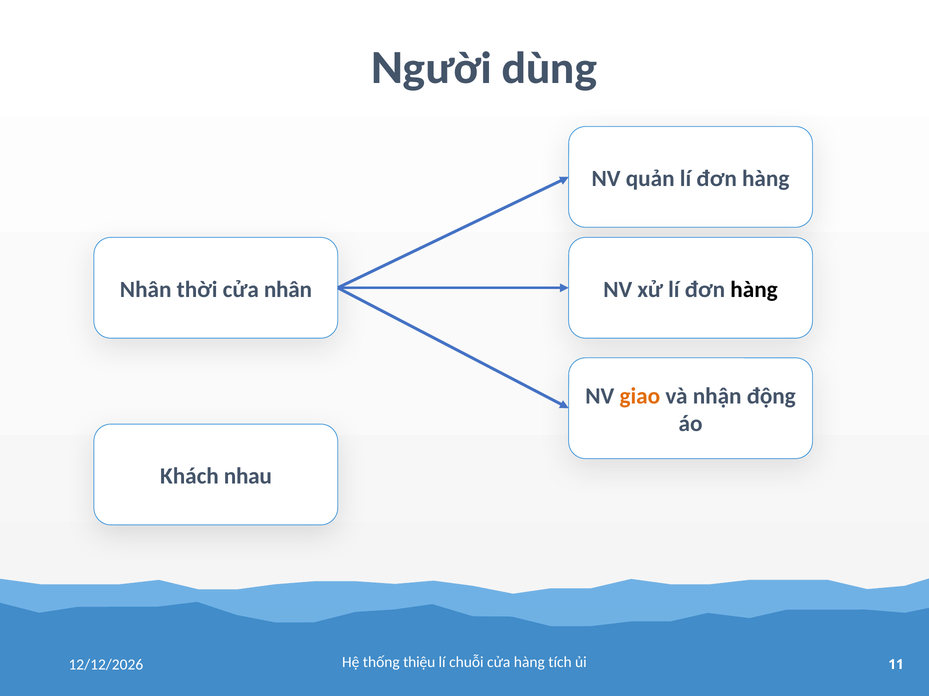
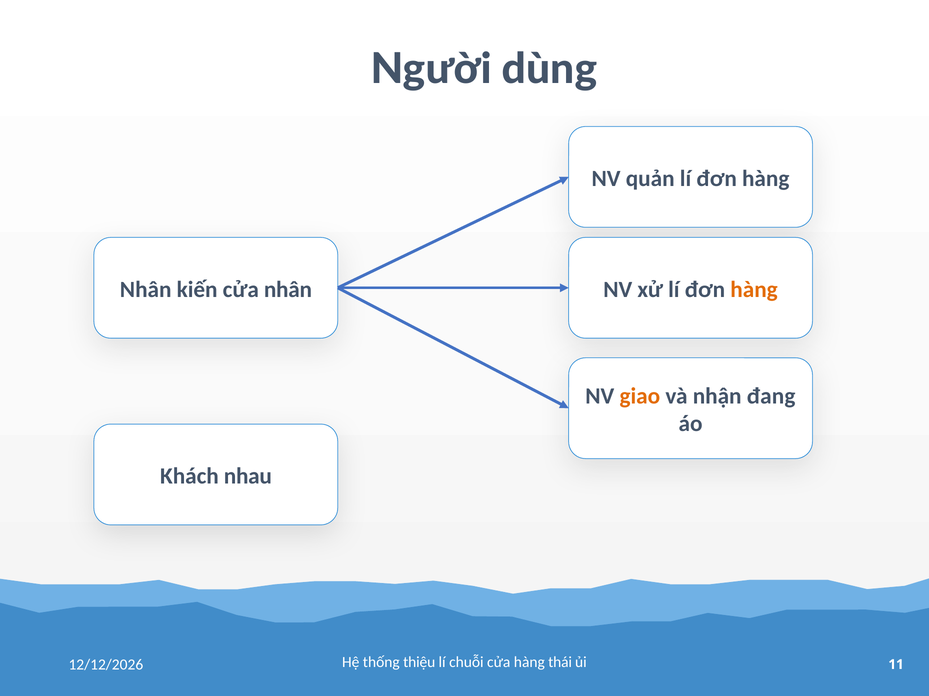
thời: thời -> kiến
hàng at (754, 290) colour: black -> orange
động: động -> đang
tích: tích -> thái
